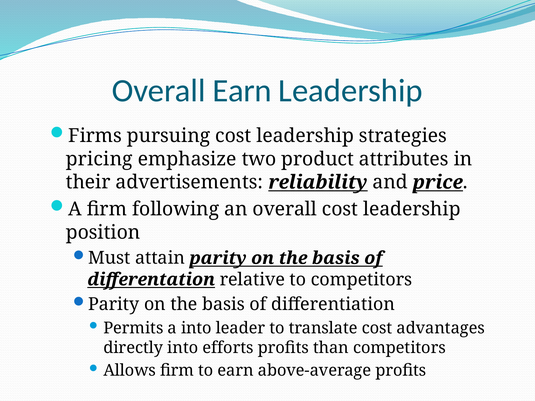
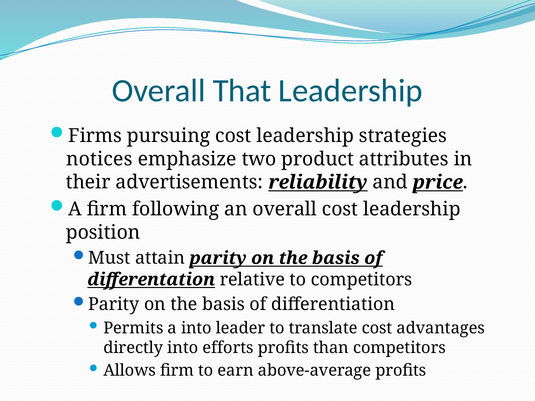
Overall Earn: Earn -> That
pricing: pricing -> notices
